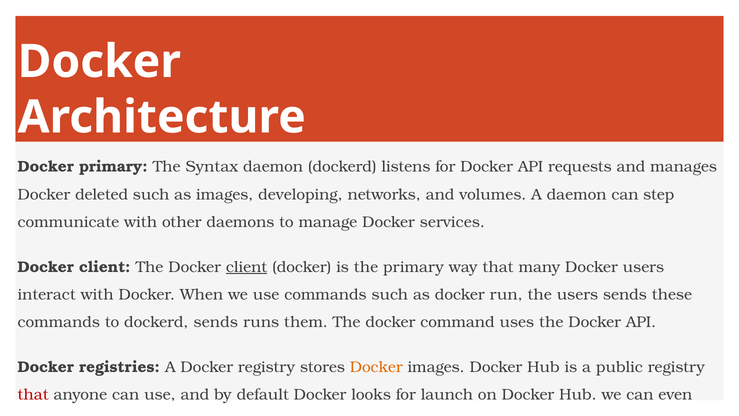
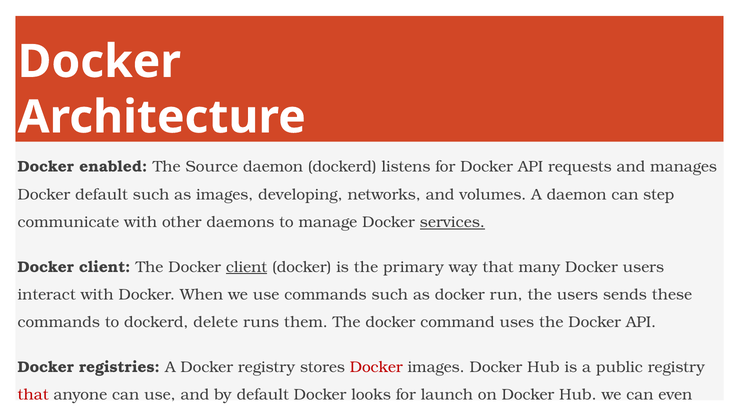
Docker primary: primary -> enabled
Syntax: Syntax -> Source
Docker deleted: deleted -> default
services underline: none -> present
dockerd sends: sends -> delete
Docker at (376, 367) colour: orange -> red
